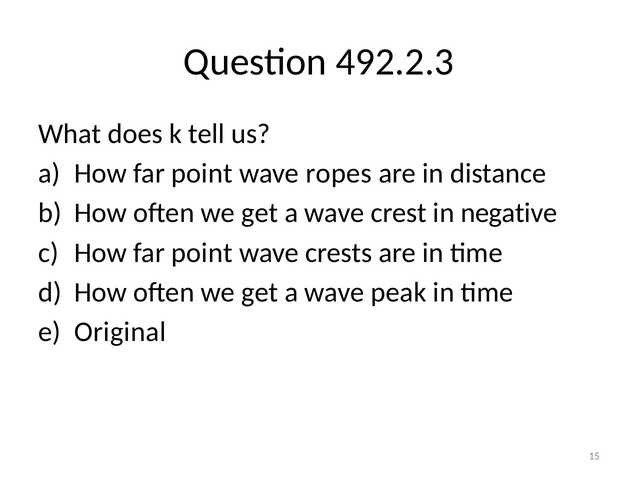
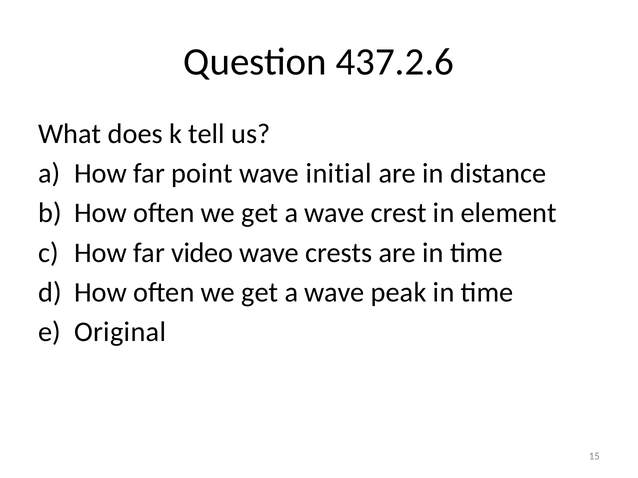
492.2.3: 492.2.3 -> 437.2.6
ropes: ropes -> initial
negative: negative -> element
point at (202, 253): point -> video
